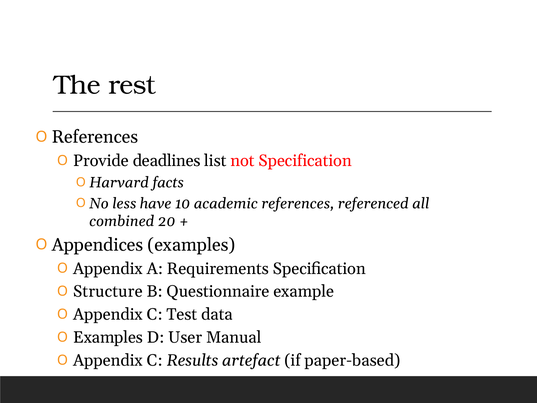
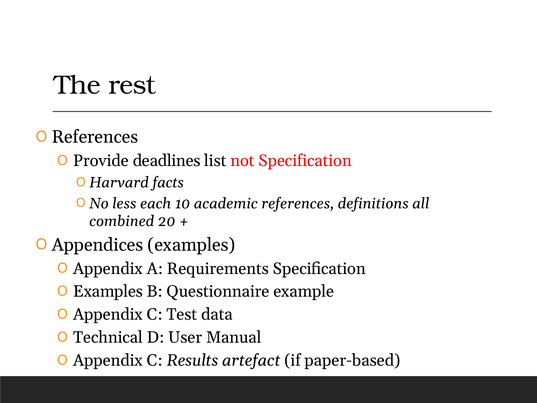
have: have -> each
referenced: referenced -> definitions
Structure at (108, 291): Structure -> Examples
Examples at (108, 337): Examples -> Technical
